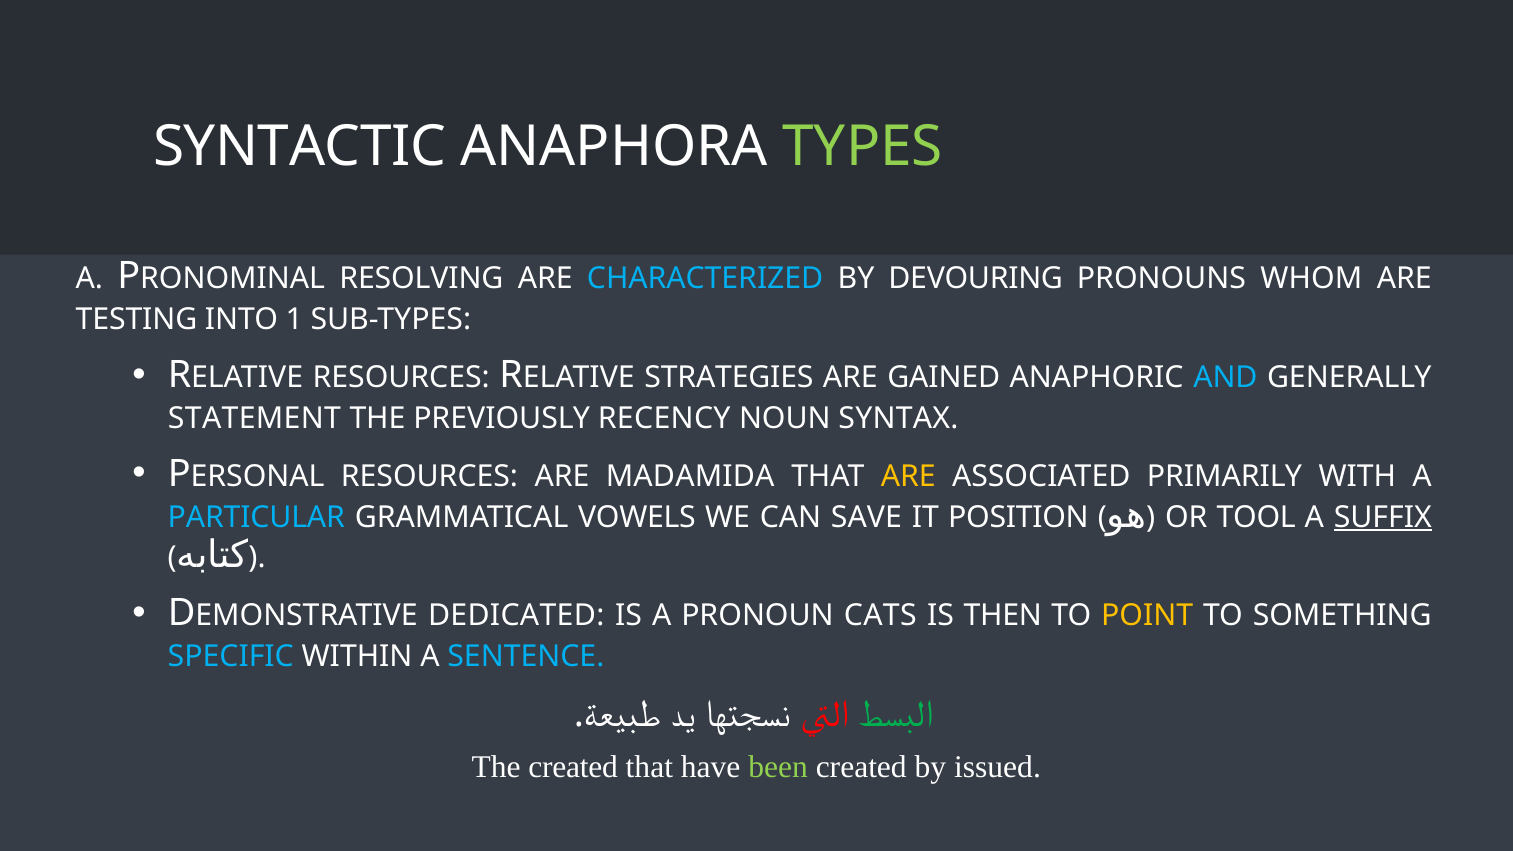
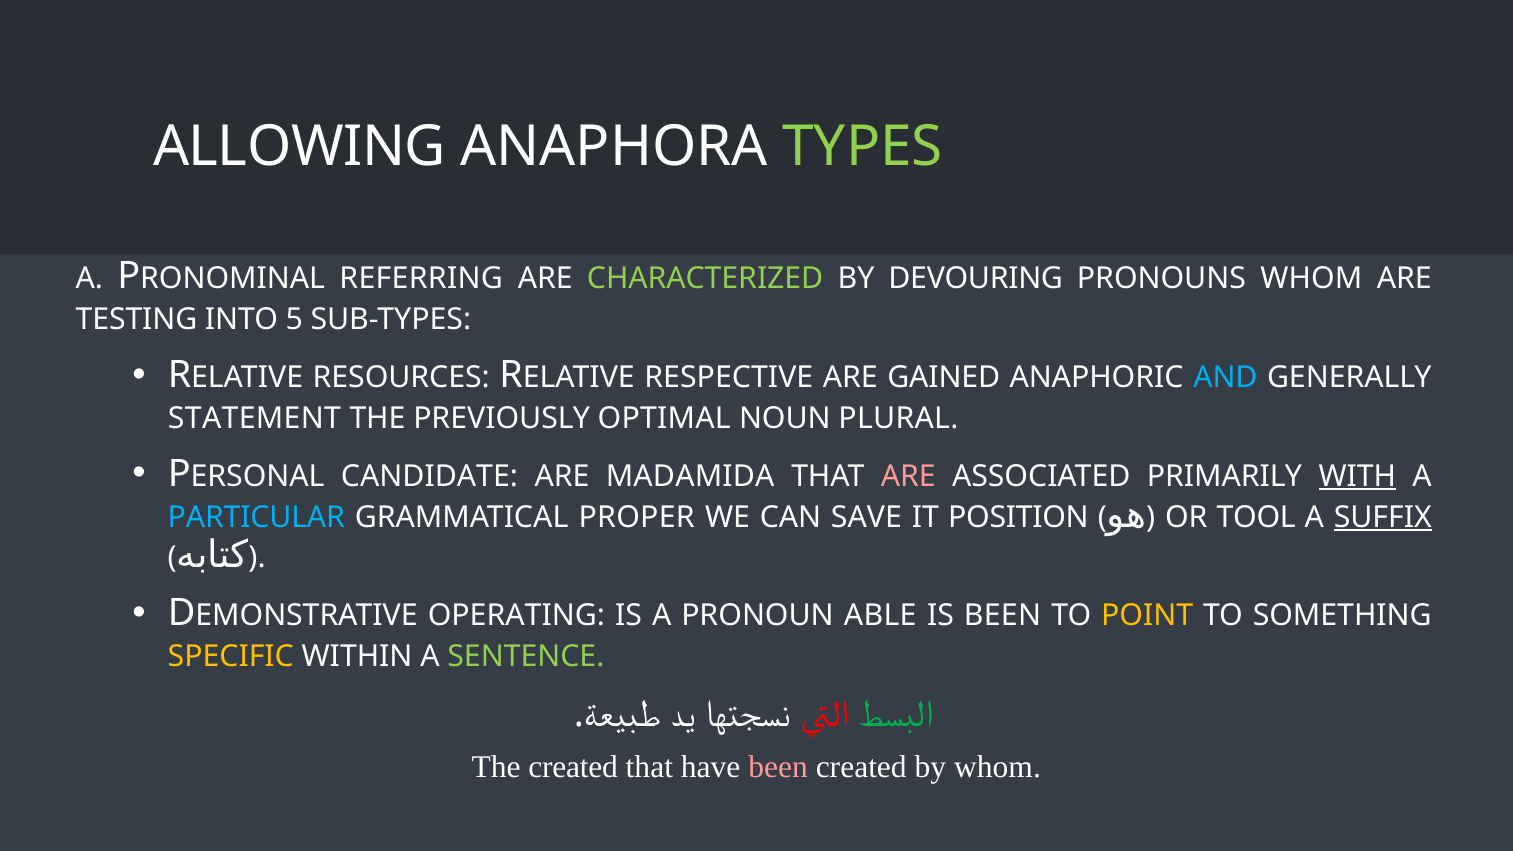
SYNTACTIC: SYNTACTIC -> ALLOWING
RESOLVING: RESOLVING -> REFERRING
CHARACTERIZED colour: light blue -> light green
1: 1 -> 5
STRATEGIES: STRATEGIES -> RESPECTIVE
RECENCY: RECENCY -> OPTIMAL
SYNTAX: SYNTAX -> PLURAL
RESOURCES at (429, 476): RESOURCES -> CANDIDATE
ARE at (908, 476) colour: yellow -> pink
WITH underline: none -> present
VOWELS: VOWELS -> PROPER
DEDICATED: DEDICATED -> OPERATING
CATS: CATS -> ABLE
IS THEN: THEN -> BEEN
SPECIFIC colour: light blue -> yellow
SENTENCE colour: light blue -> light green
been at (778, 767) colour: light green -> pink
by issued: issued -> whom
